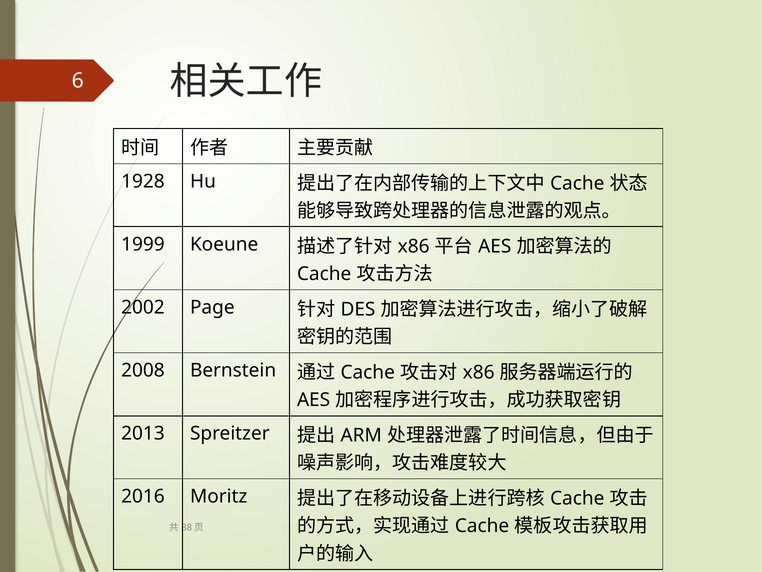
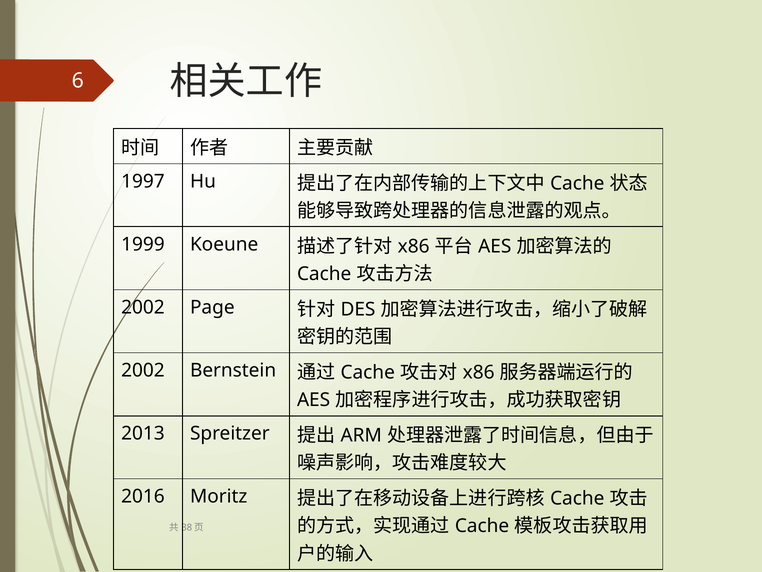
1928: 1928 -> 1997
2008 at (143, 370): 2008 -> 2002
